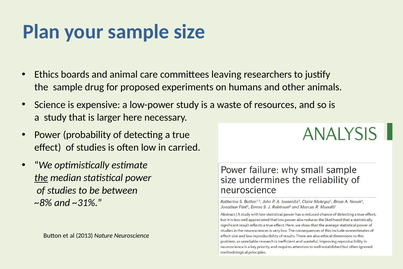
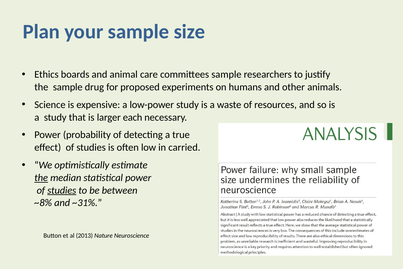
committees leaving: leaving -> sample
here: here -> each
studies at (62, 190) underline: none -> present
